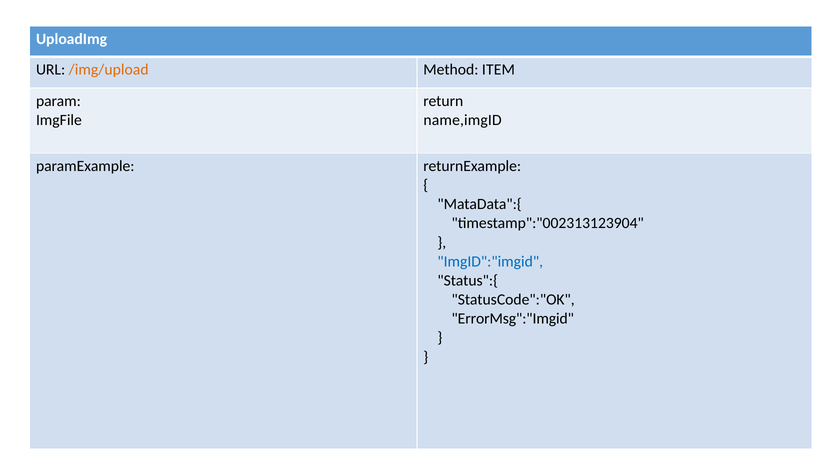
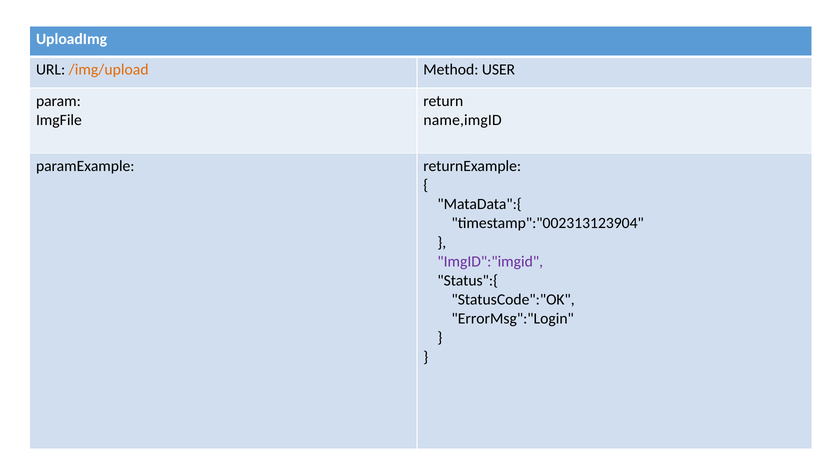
ITEM: ITEM -> USER
ImgID":"imgid colour: blue -> purple
ErrorMsg":"Imgid: ErrorMsg":"Imgid -> ErrorMsg":"Login
